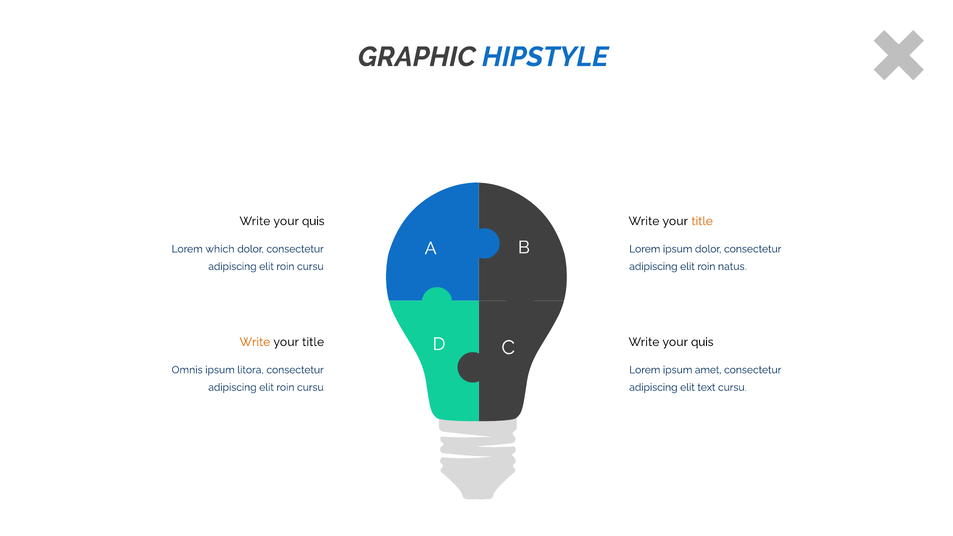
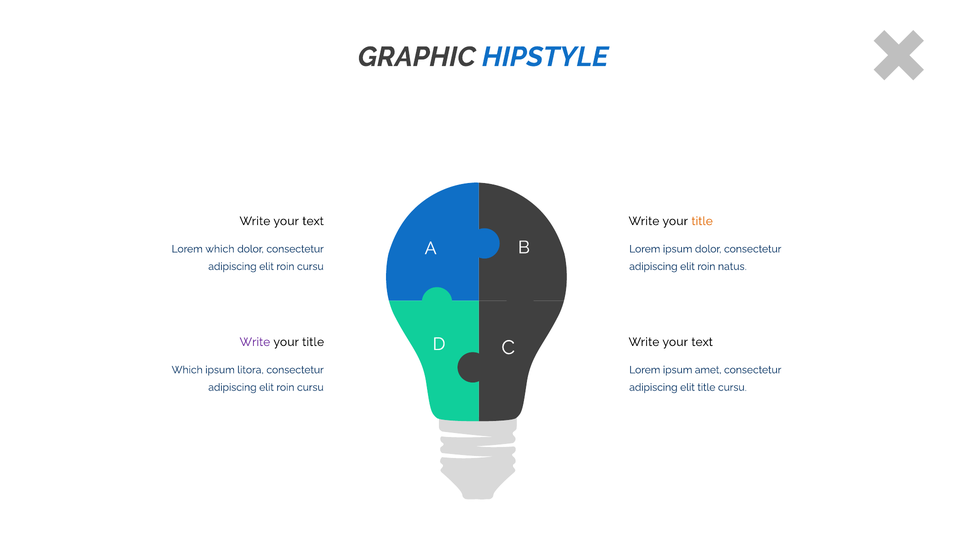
quis at (313, 221): quis -> text
Write at (255, 342) colour: orange -> purple
quis at (702, 342): quis -> text
Omnis at (187, 370): Omnis -> Which
elit text: text -> title
